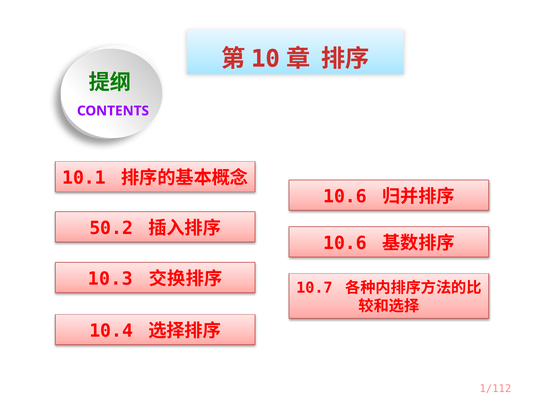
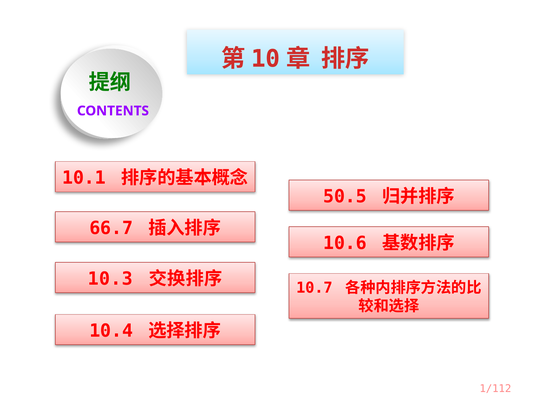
10.6 at (345, 196): 10.6 -> 50.5
50.2: 50.2 -> 66.7
